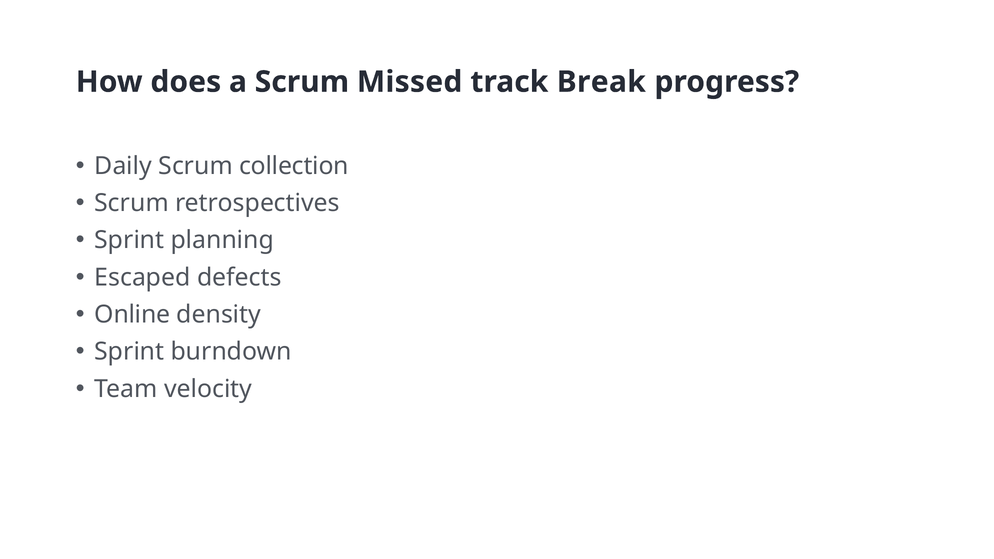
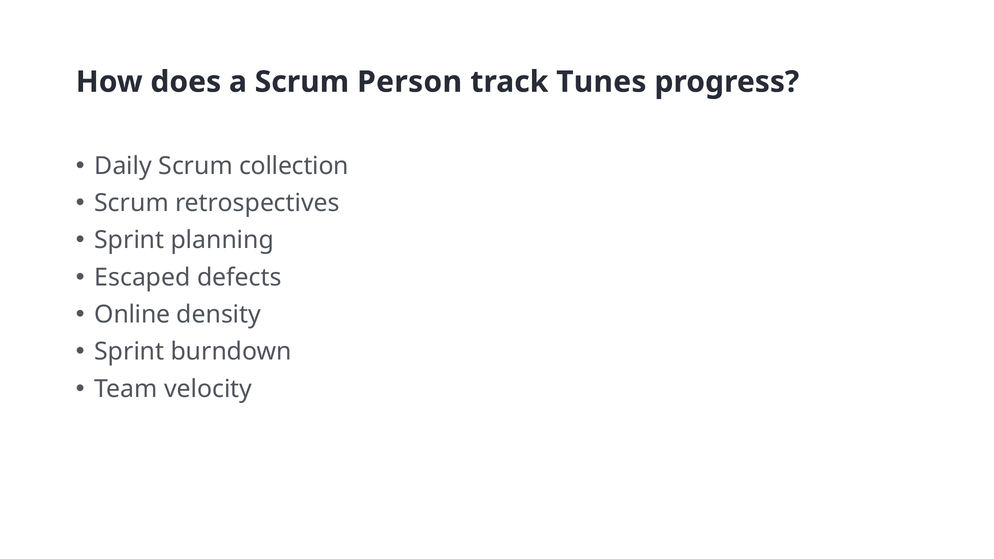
Missed: Missed -> Person
Break: Break -> Tunes
